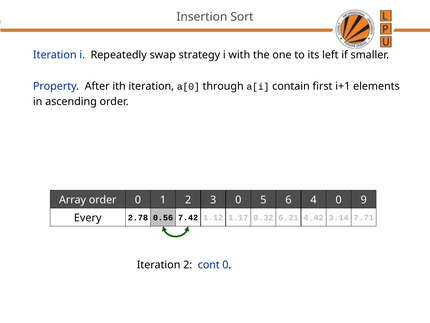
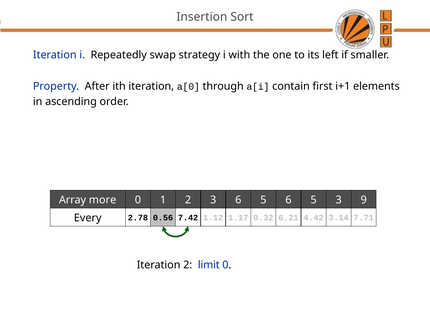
Array order: order -> more
3 0: 0 -> 6
4 at (314, 200): 4 -> 5
1 0: 0 -> 3
cont: cont -> limit
